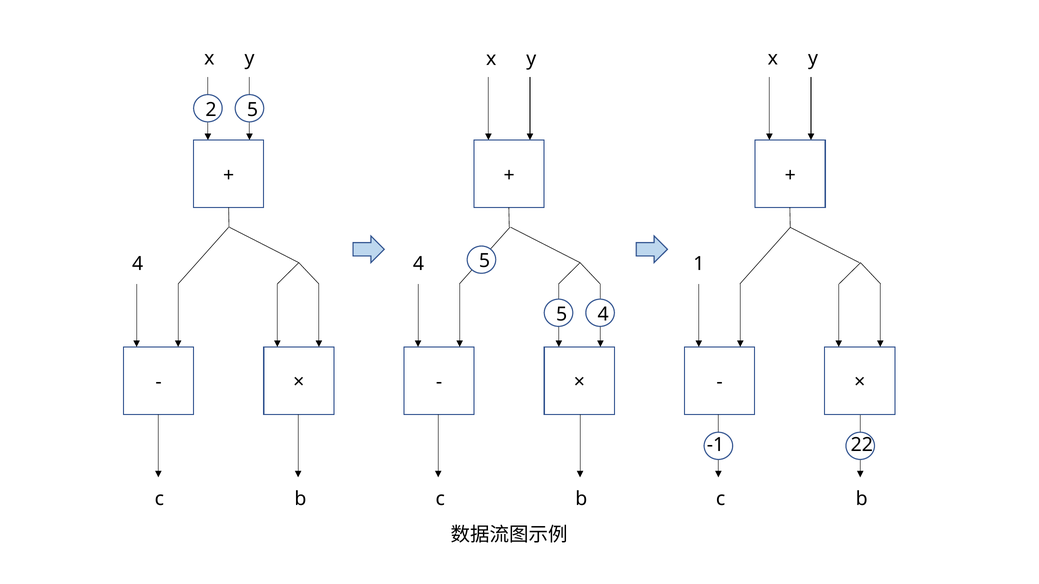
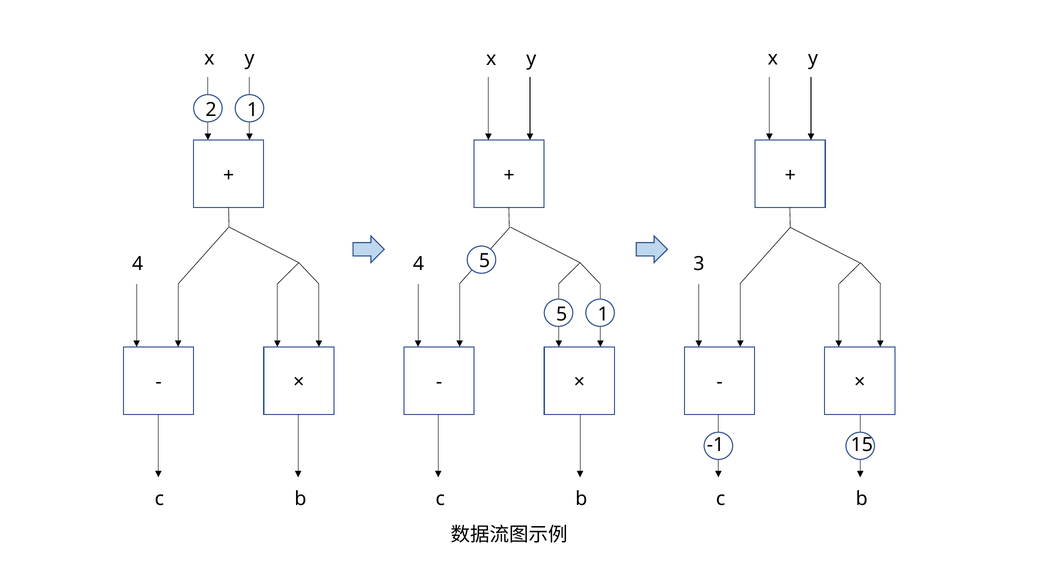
2 5: 5 -> 1
1: 1 -> 3
5 4: 4 -> 1
22: 22 -> 15
